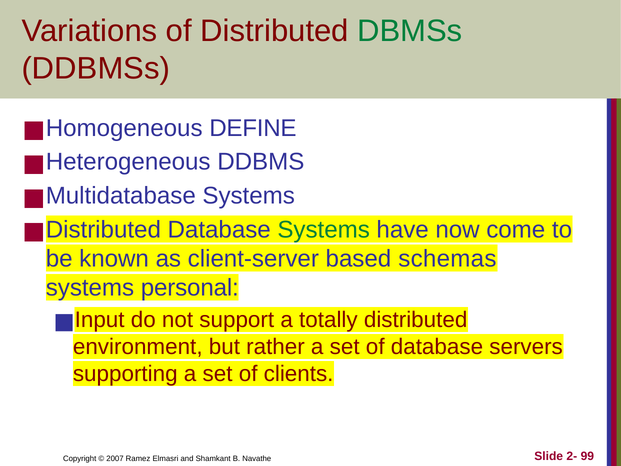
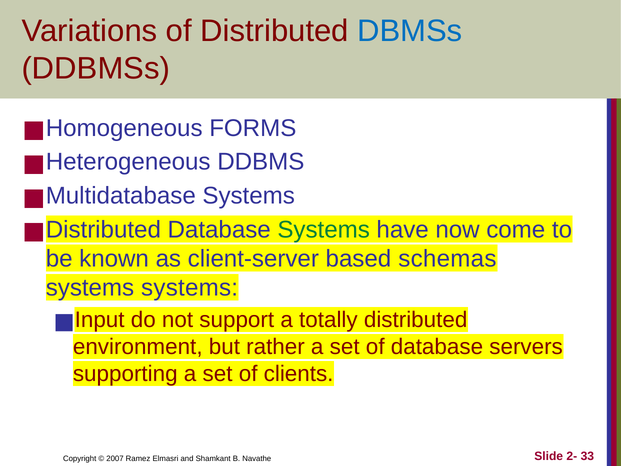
DBMSs colour: green -> blue
DEFINE: DEFINE -> FORMS
systems personal: personal -> systems
99: 99 -> 33
